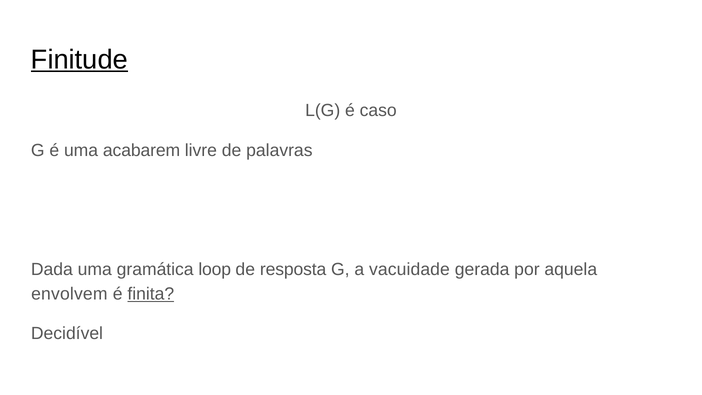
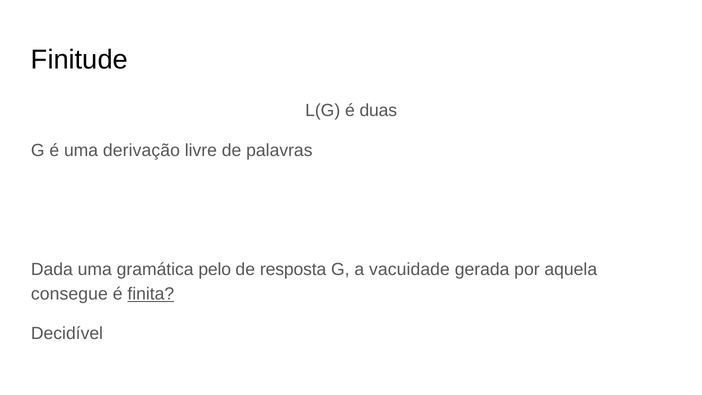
Finitude underline: present -> none
caso: caso -> duas
acabarem: acabarem -> derivação
loop: loop -> pelo
envolvem: envolvem -> consegue
